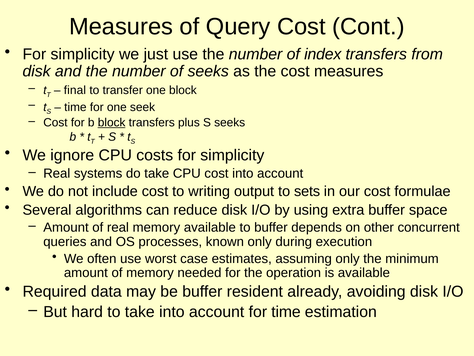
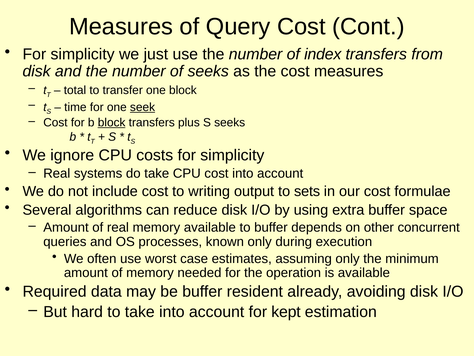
final: final -> total
seek underline: none -> present
for time: time -> kept
